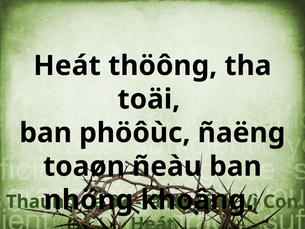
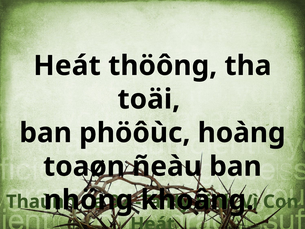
ñaëng: ñaëng -> hoàng
